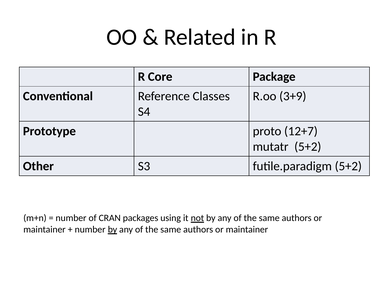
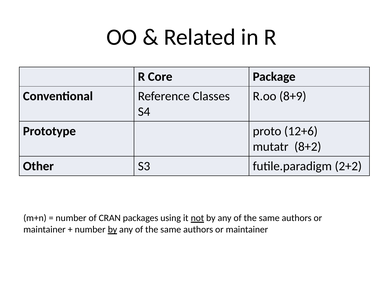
3+9: 3+9 -> 8+9
12+7: 12+7 -> 12+6
mutatr 5+2: 5+2 -> 8+2
futile.paradigm 5+2: 5+2 -> 2+2
